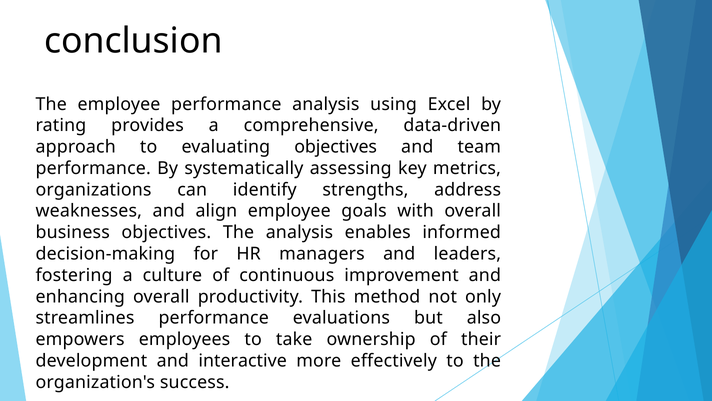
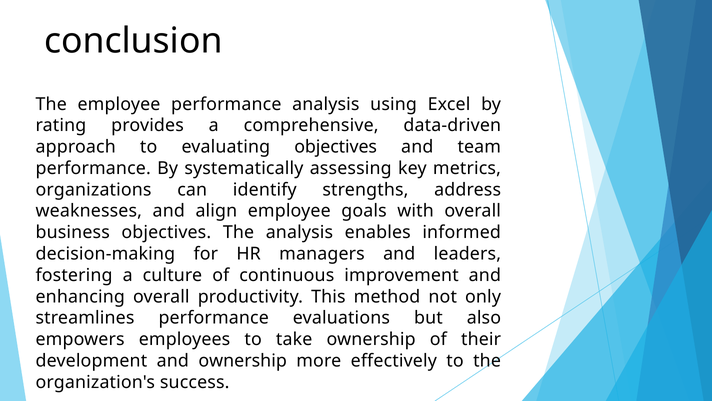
and interactive: interactive -> ownership
